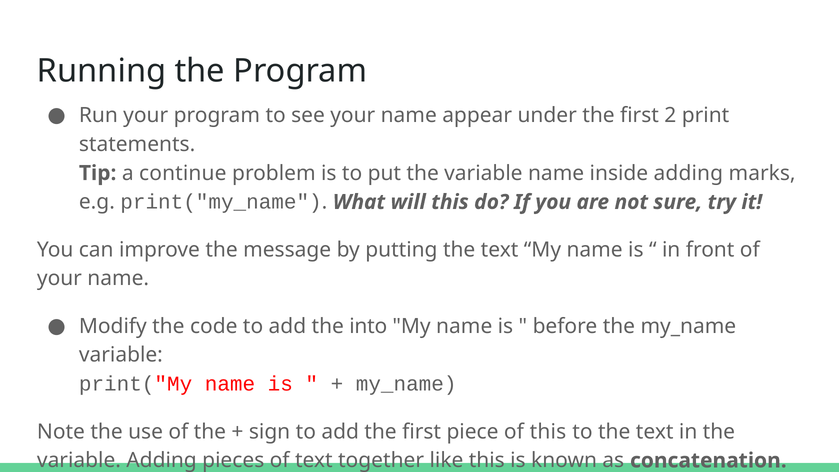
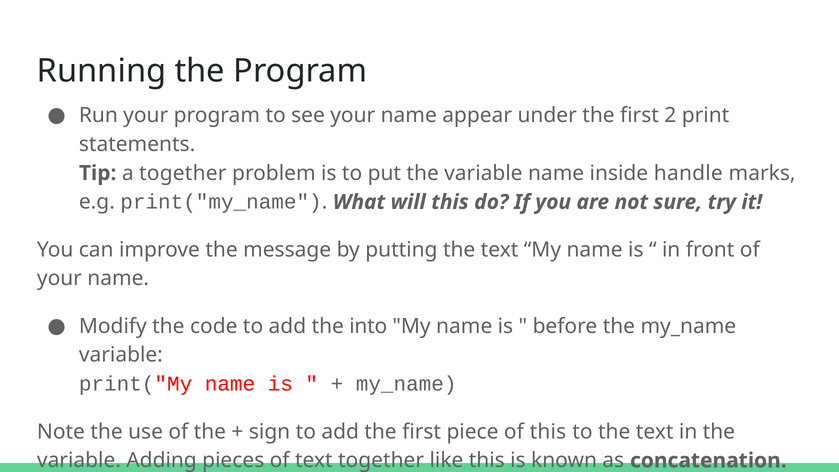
a continue: continue -> together
inside adding: adding -> handle
